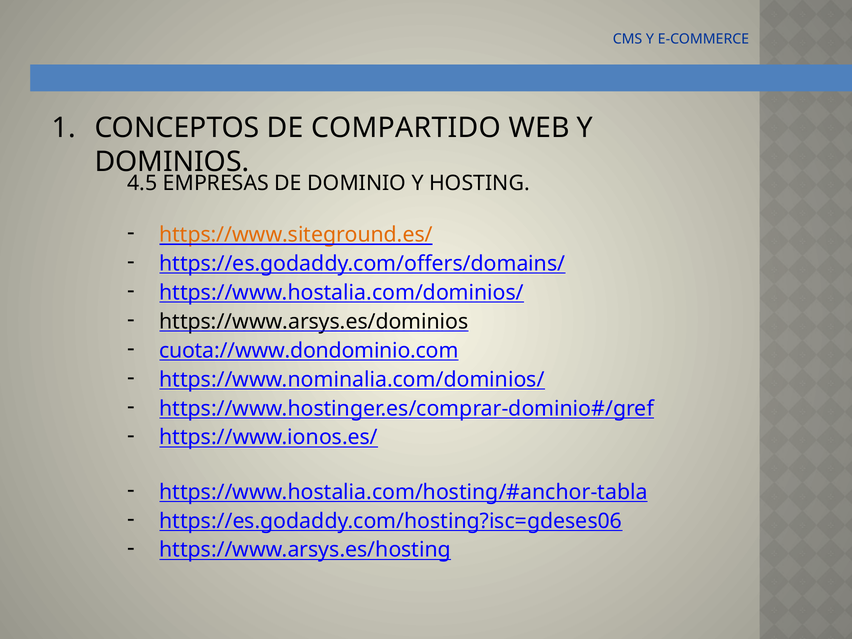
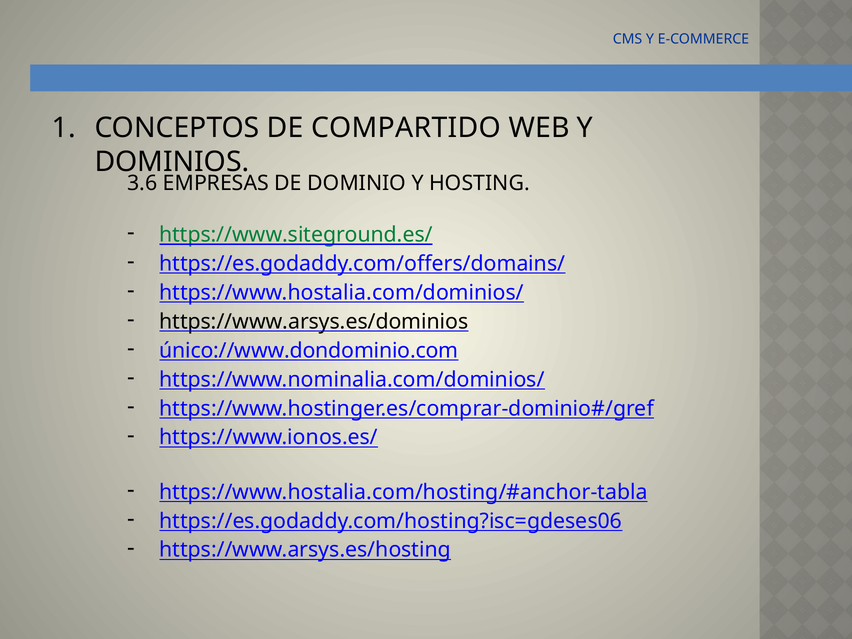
4.5: 4.5 -> 3.6
https://www.siteground.es/ colour: orange -> green
cuota://www.dondominio.com: cuota://www.dondominio.com -> único://www.dondominio.com
